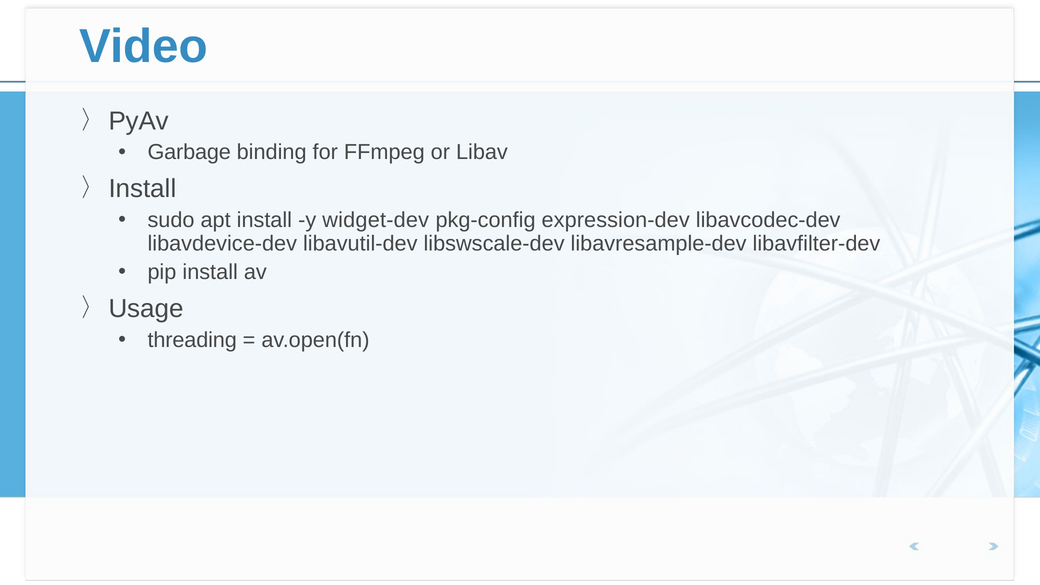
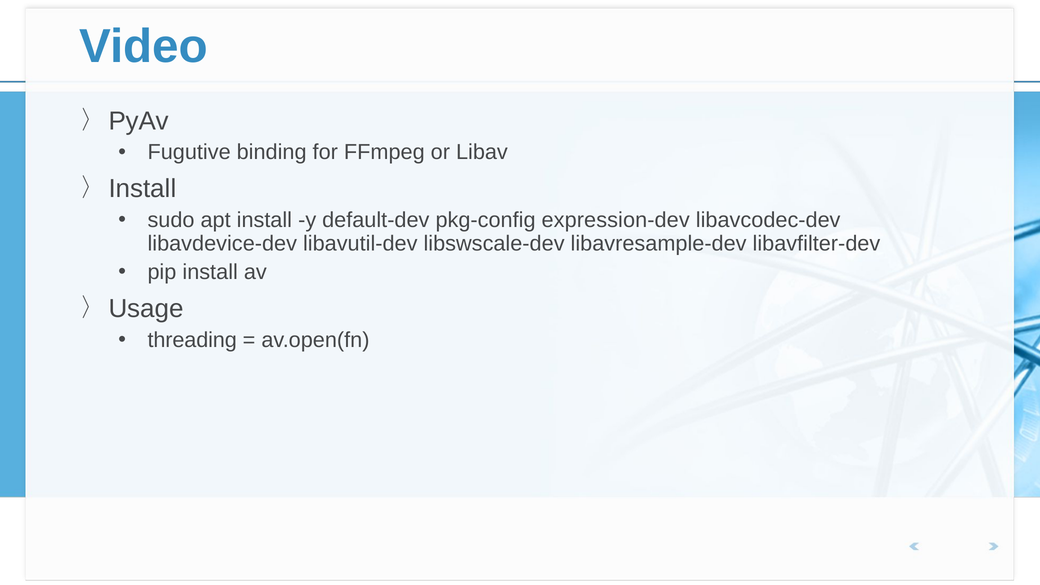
Garbage: Garbage -> Fugutive
widget-dev: widget-dev -> default-dev
